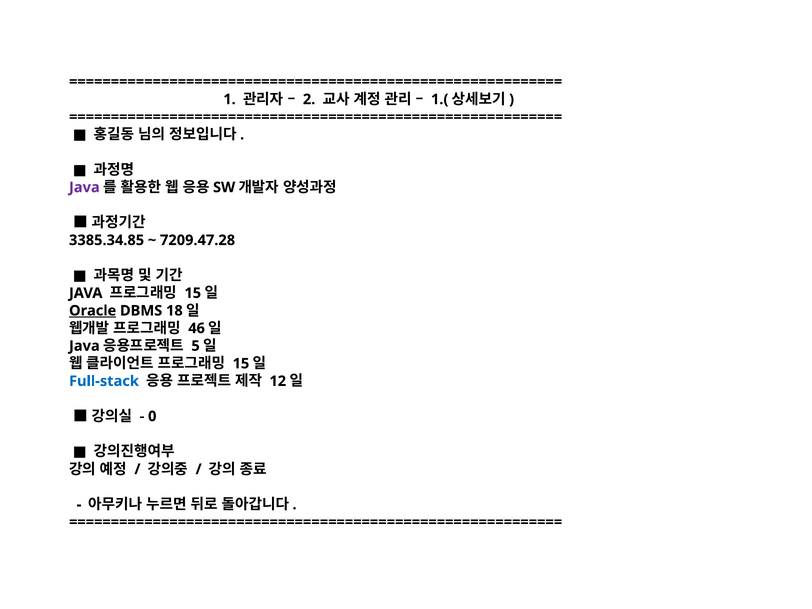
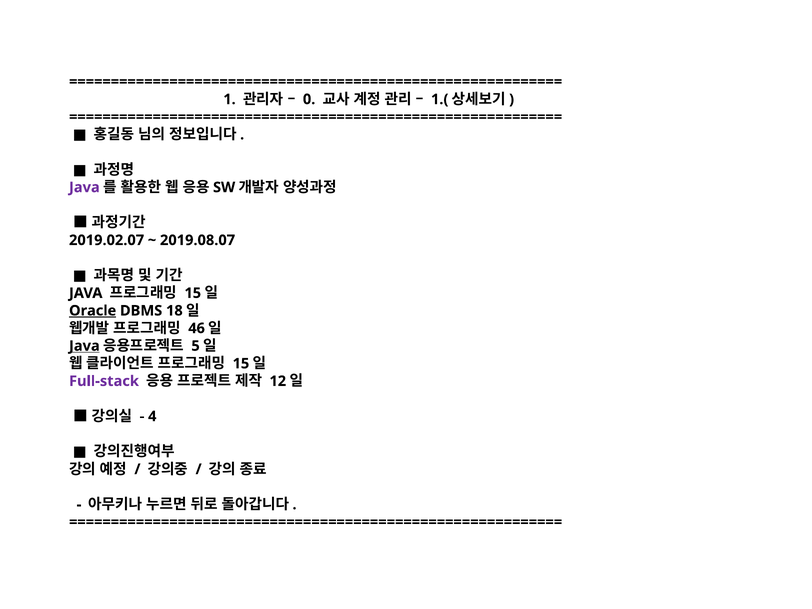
2: 2 -> 0
3385.34.85: 3385.34.85 -> 2019.02.07
7209.47.28: 7209.47.28 -> 2019.08.07
Java at (84, 346) underline: none -> present
Full-stack colour: blue -> purple
0: 0 -> 4
